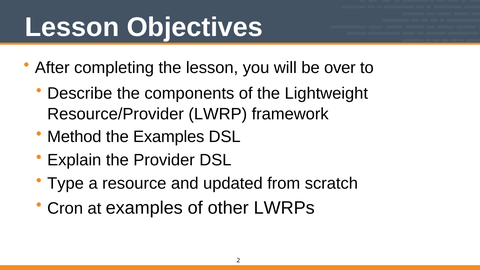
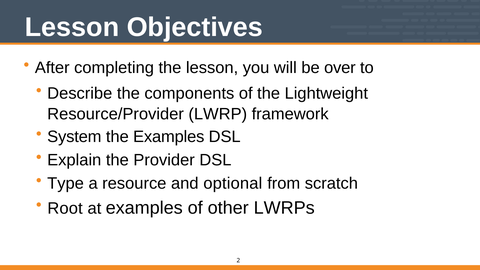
Method: Method -> System
updated: updated -> optional
Cron: Cron -> Root
